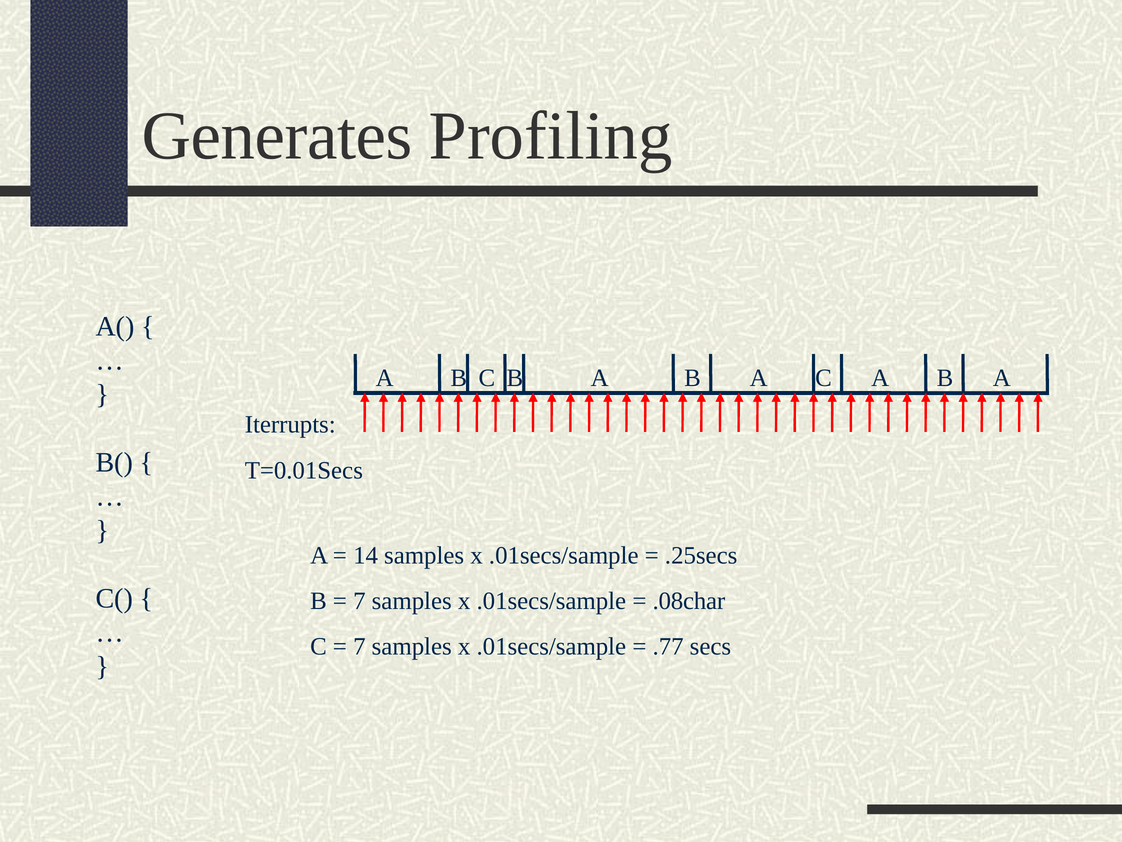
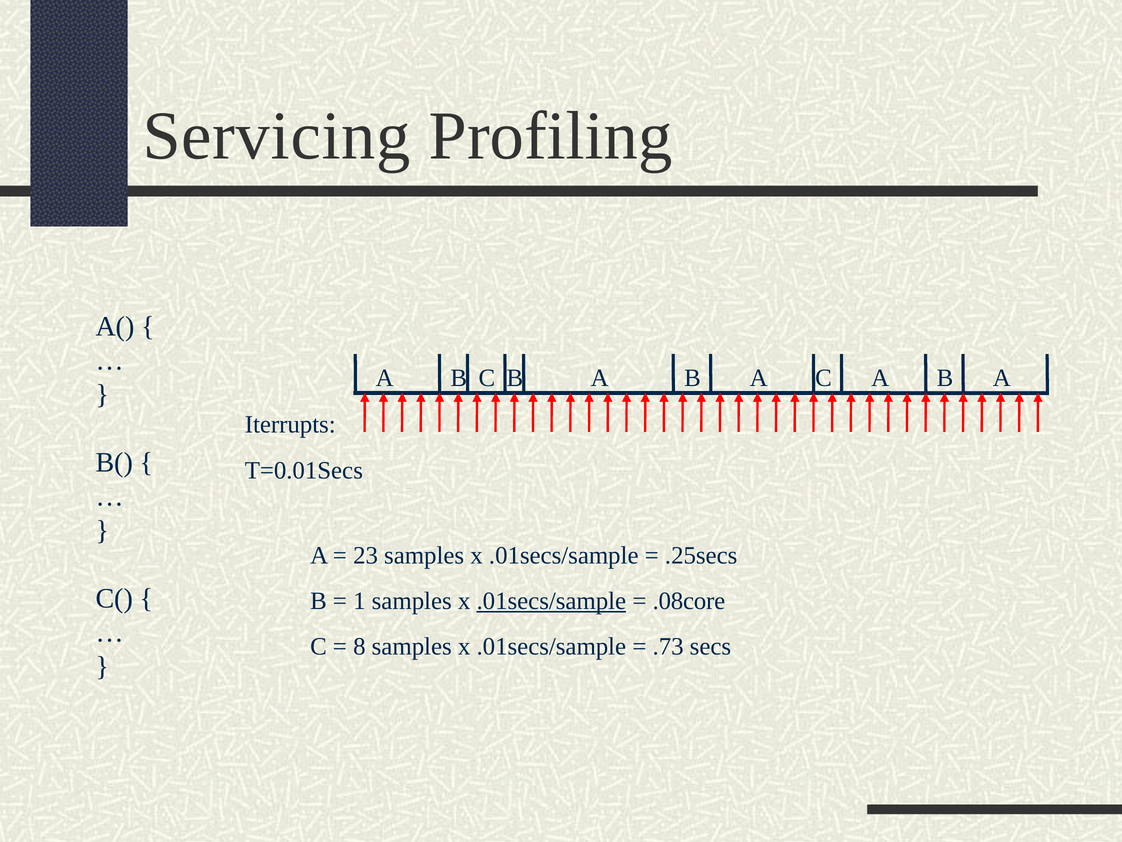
Generates: Generates -> Servicing
14: 14 -> 23
7 at (359, 601): 7 -> 1
.01secs/sample at (551, 601) underline: none -> present
.08char: .08char -> .08core
7 at (359, 646): 7 -> 8
.77: .77 -> .73
